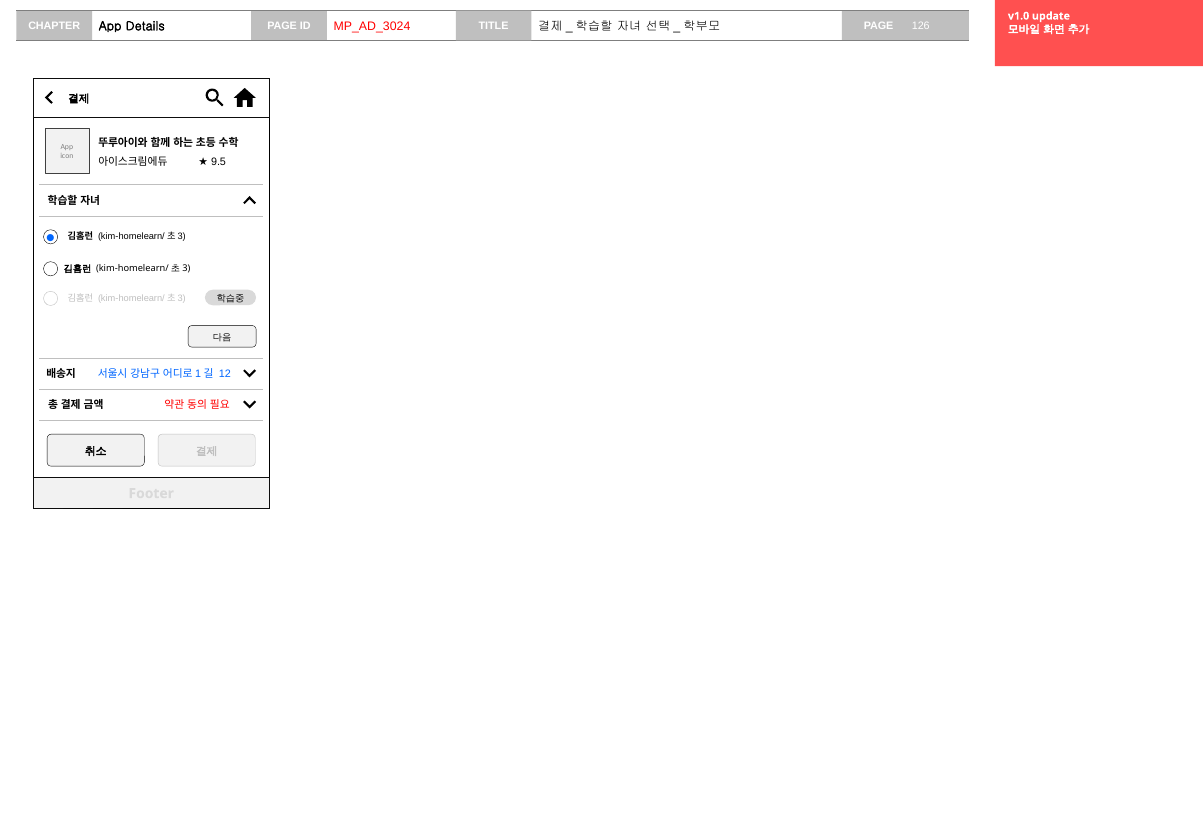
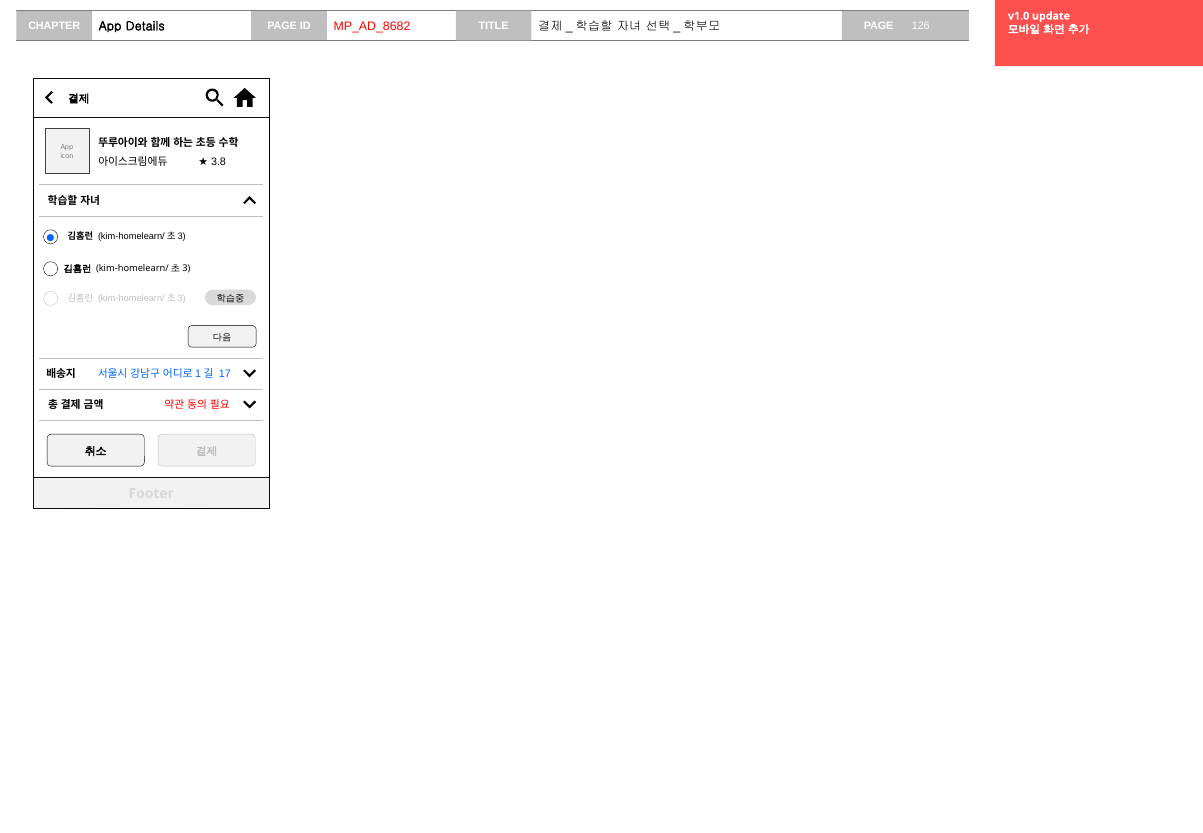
MP_AD_3024: MP_AD_3024 -> MP_AD_8682
9.5: 9.5 -> 3.8
12: 12 -> 17
